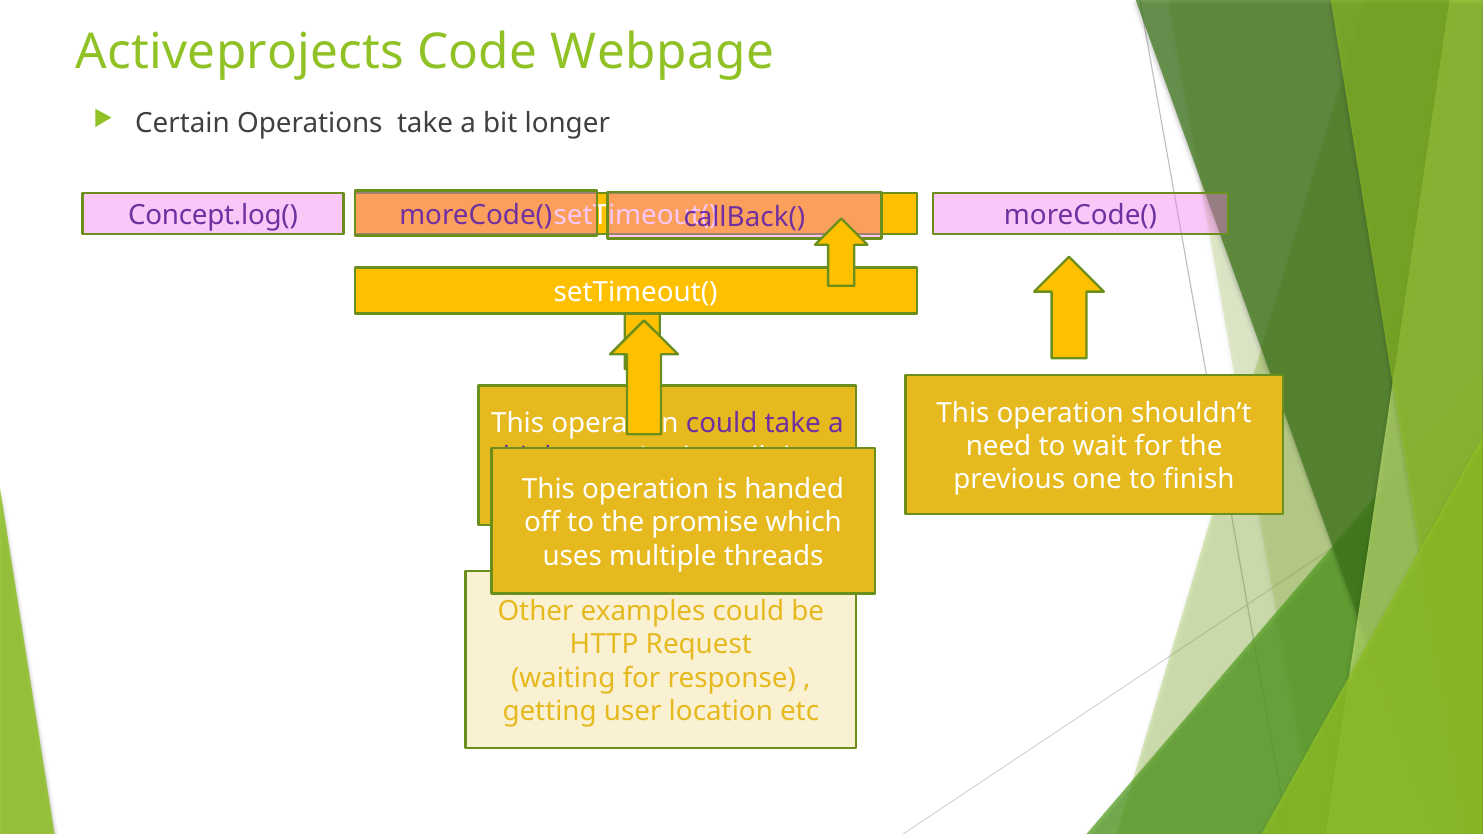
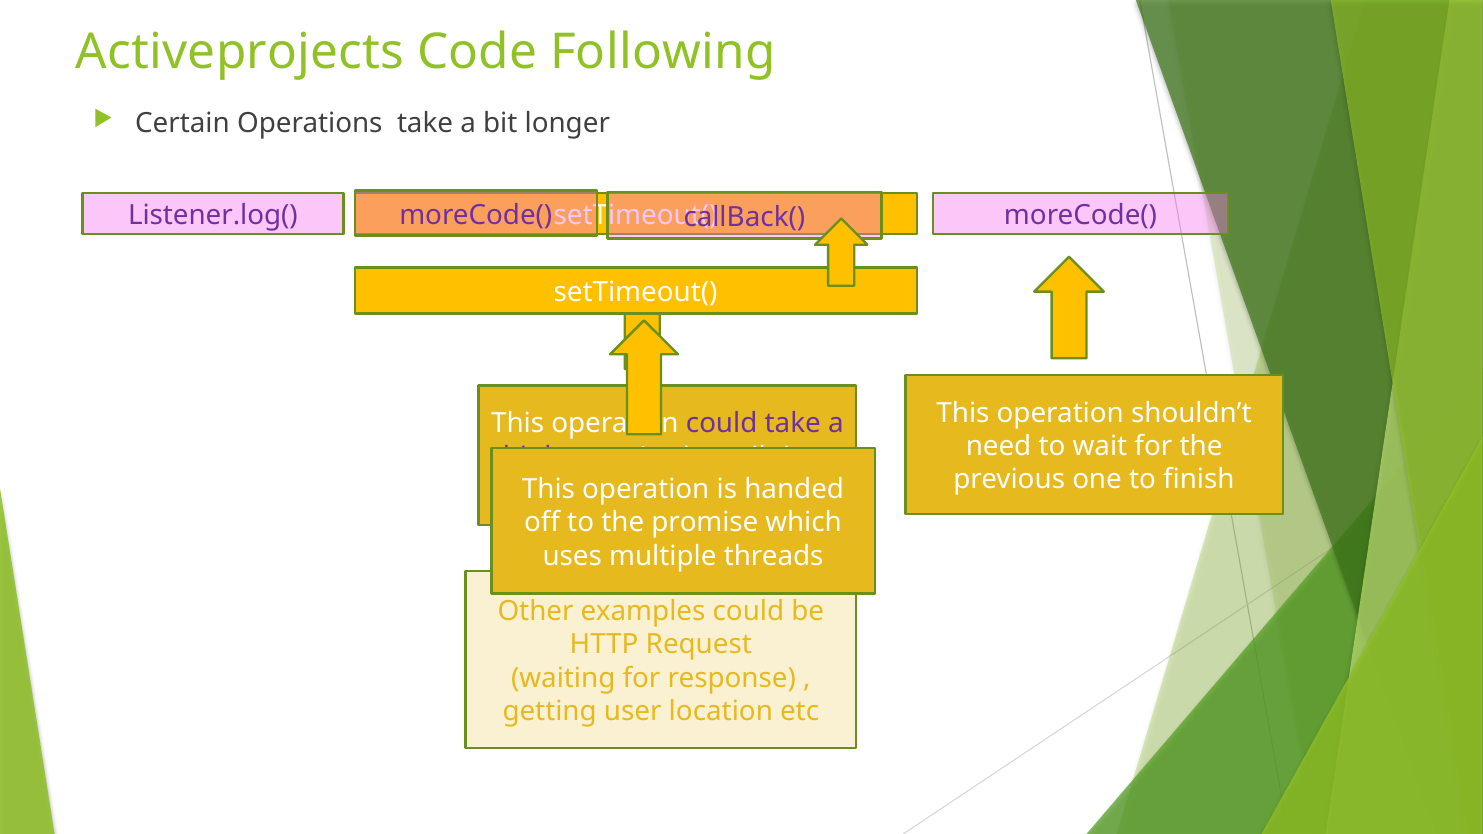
Webpage: Webpage -> Following
Concept.log(: Concept.log( -> Listener.log(
